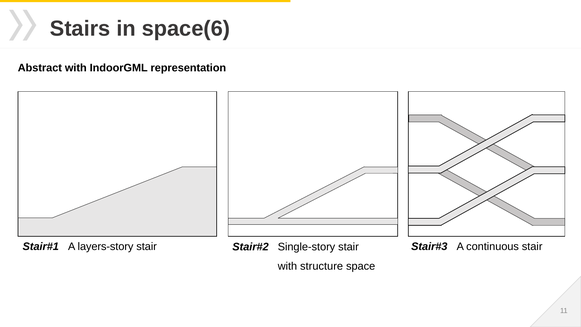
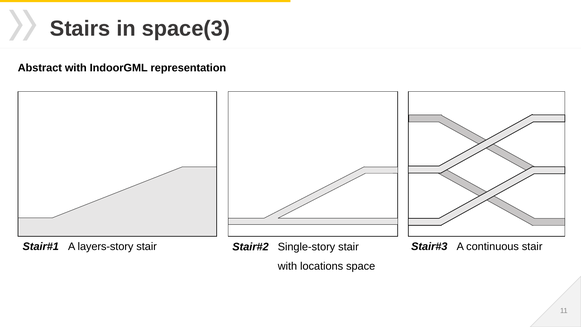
space(6: space(6 -> space(3
structure: structure -> locations
